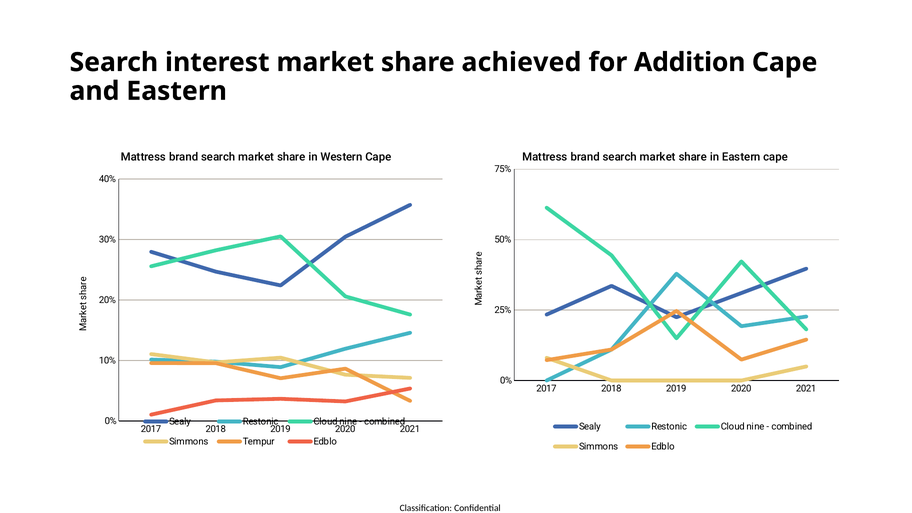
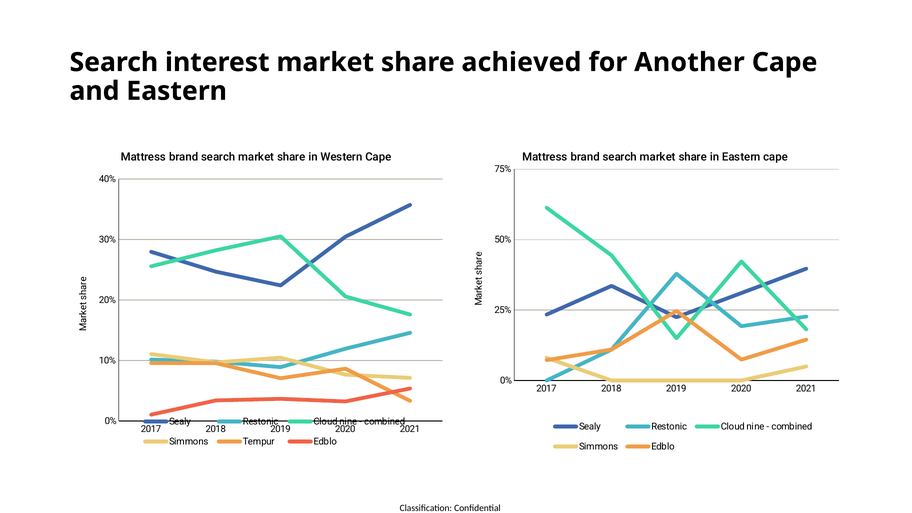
Addition: Addition -> Another
